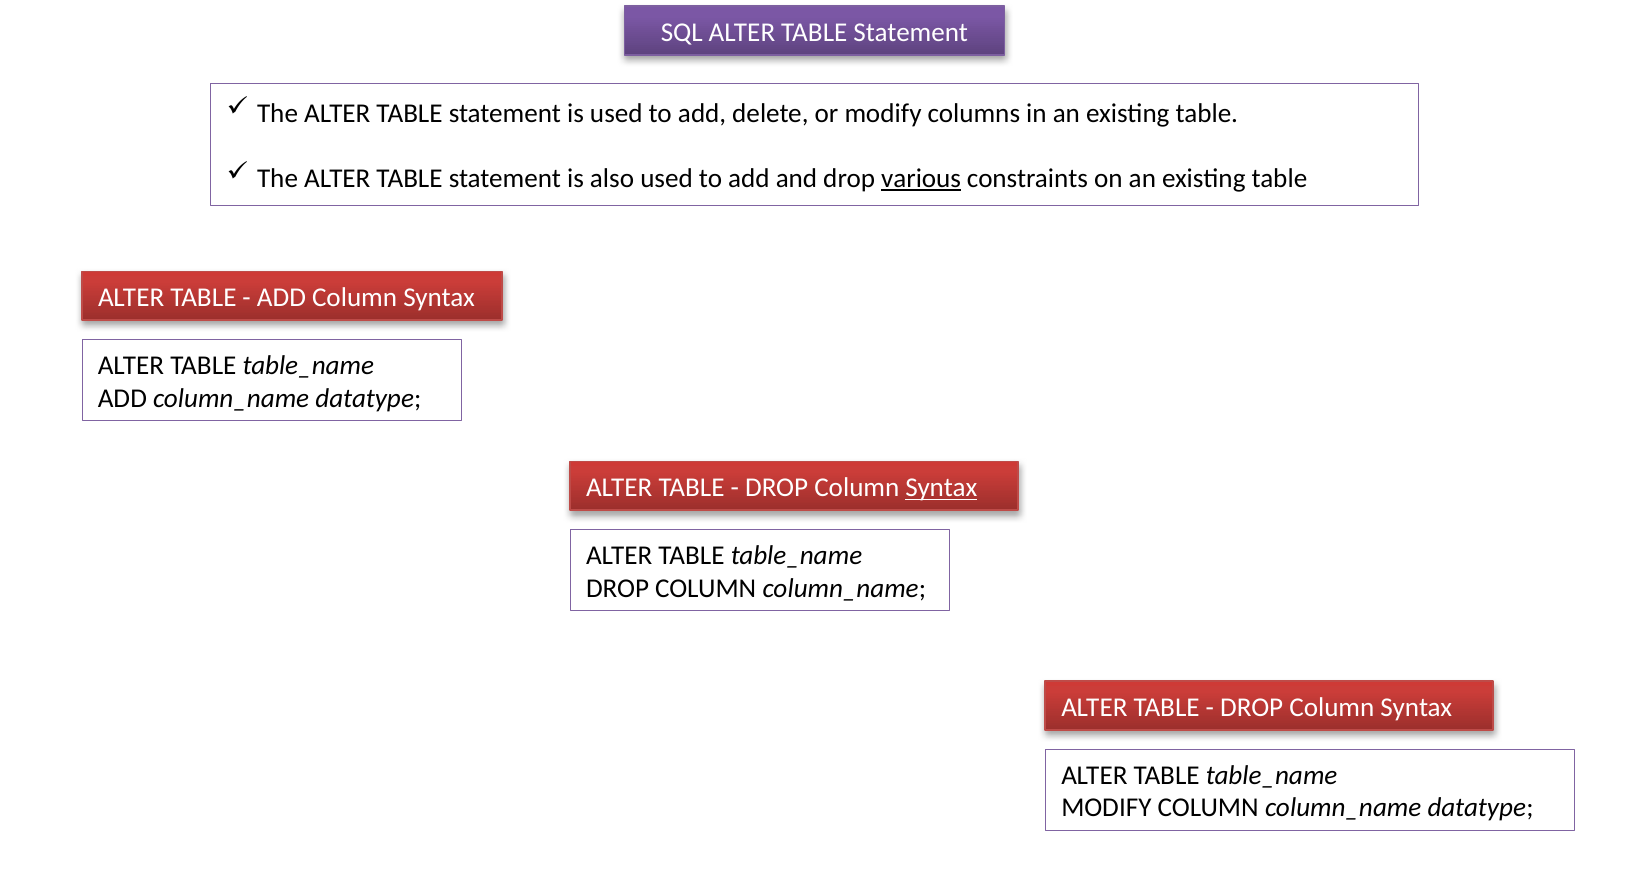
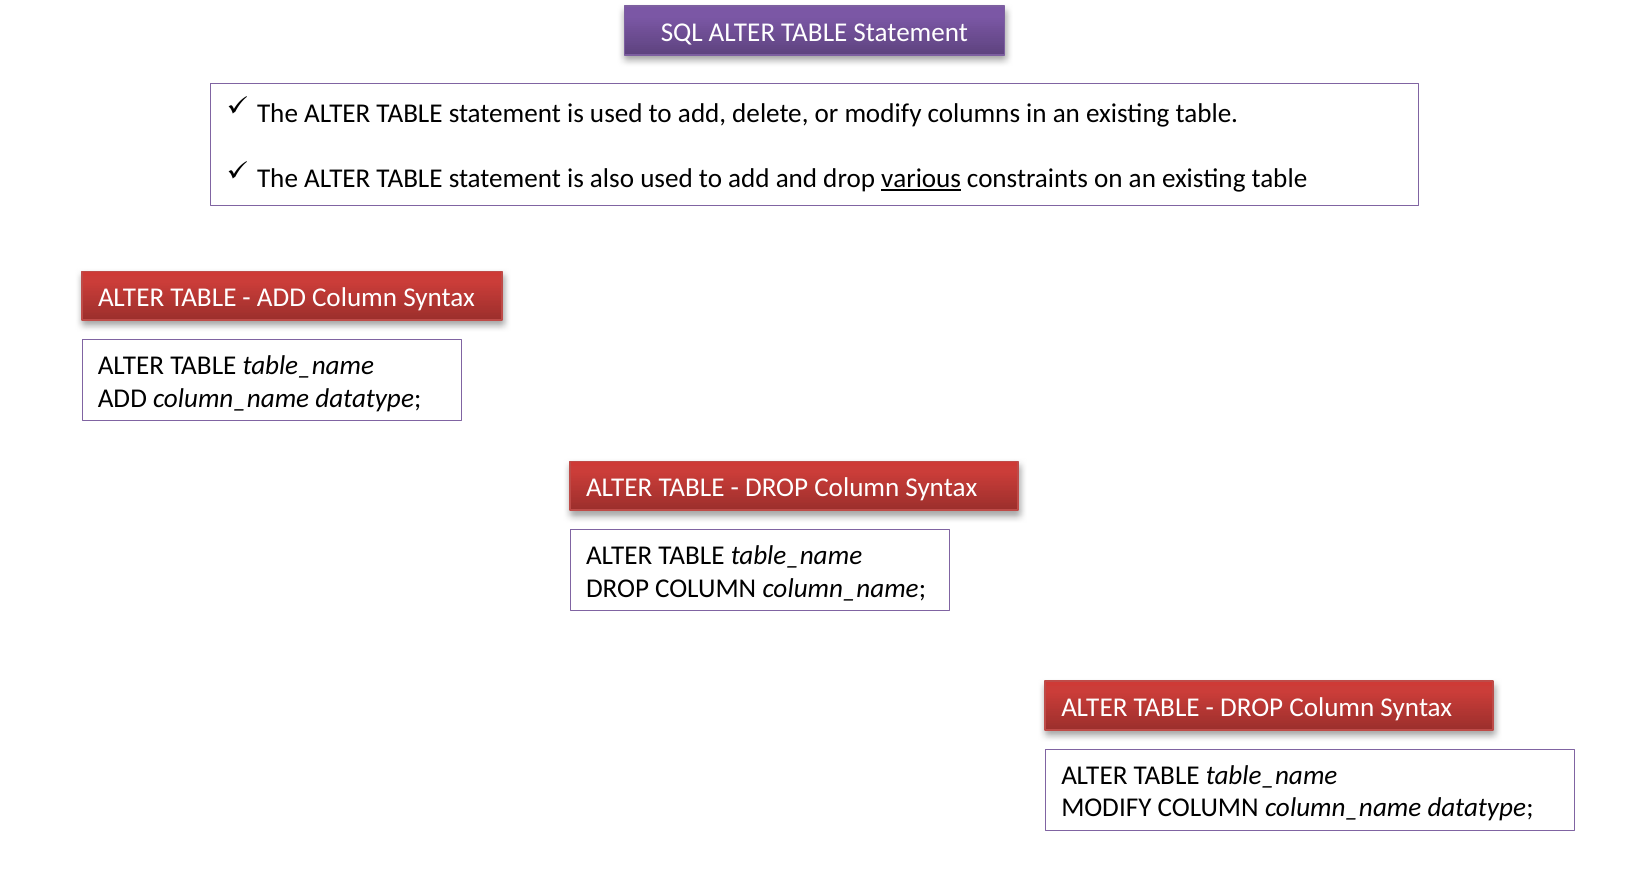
Syntax at (941, 488) underline: present -> none
